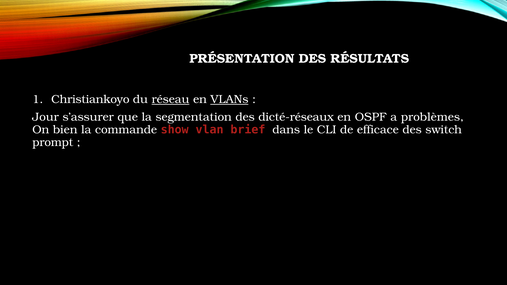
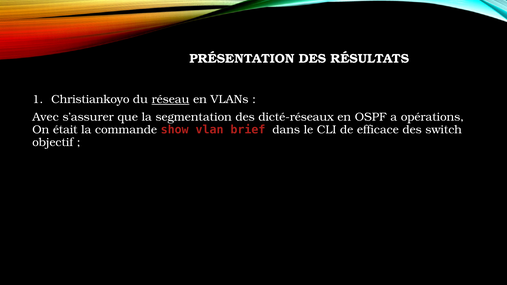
VLANs underline: present -> none
Jour: Jour -> Avec
problèmes: problèmes -> opérations
bien: bien -> était
prompt: prompt -> objectif
